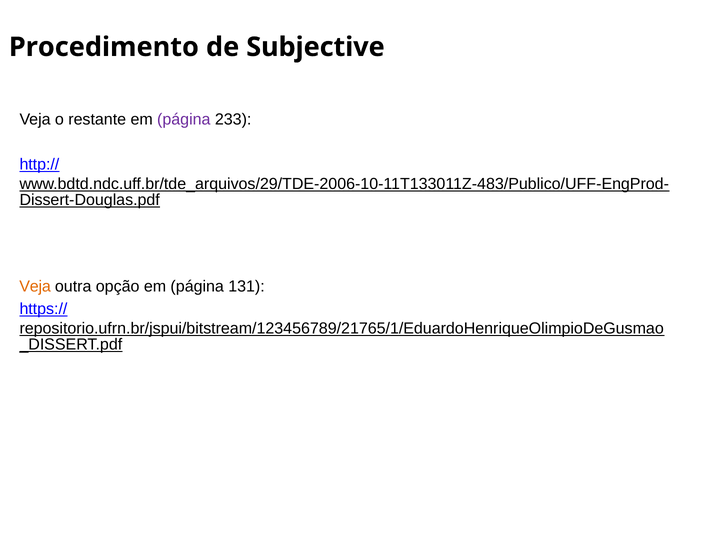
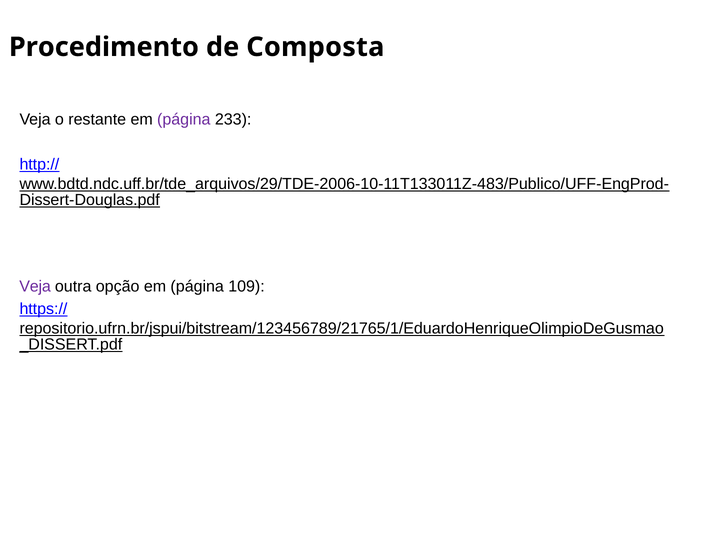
Subjective: Subjective -> Composta
Veja at (35, 286) colour: orange -> purple
131: 131 -> 109
